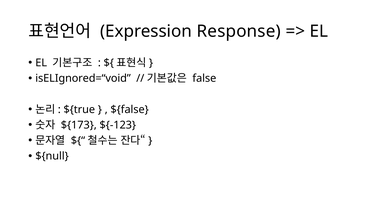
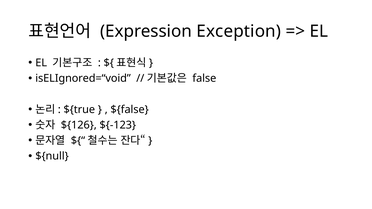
Response: Response -> Exception
${173: ${173 -> ${126
